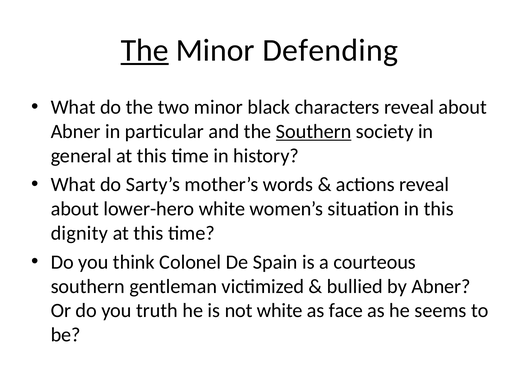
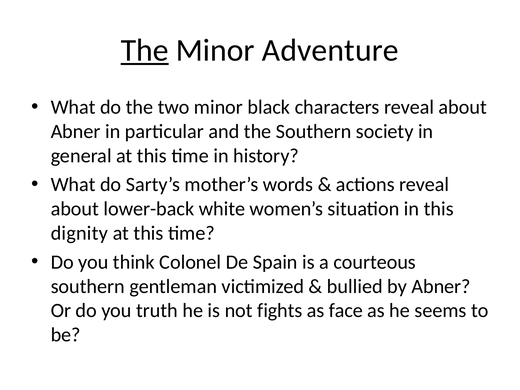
Defending: Defending -> Adventure
Southern at (314, 131) underline: present -> none
lower-hero: lower-hero -> lower-back
not white: white -> fights
